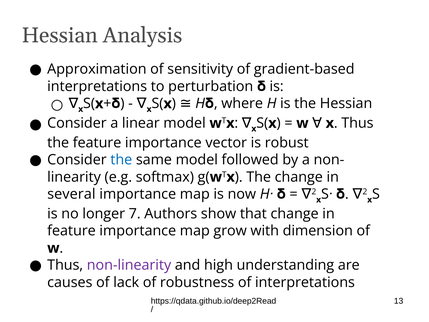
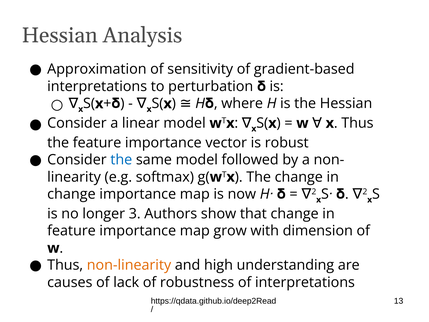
several at (71, 194): several -> change
7: 7 -> 3
non-linearity colour: purple -> orange
